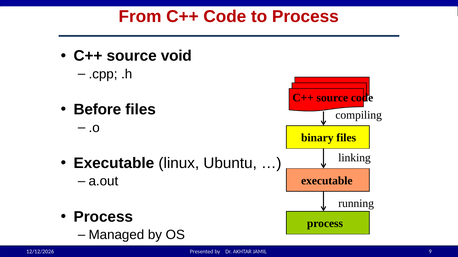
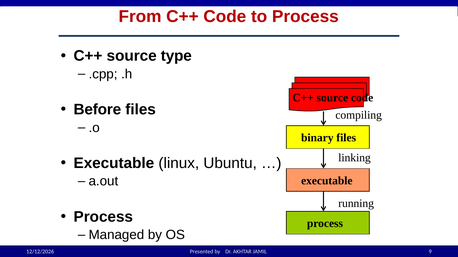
void: void -> type
